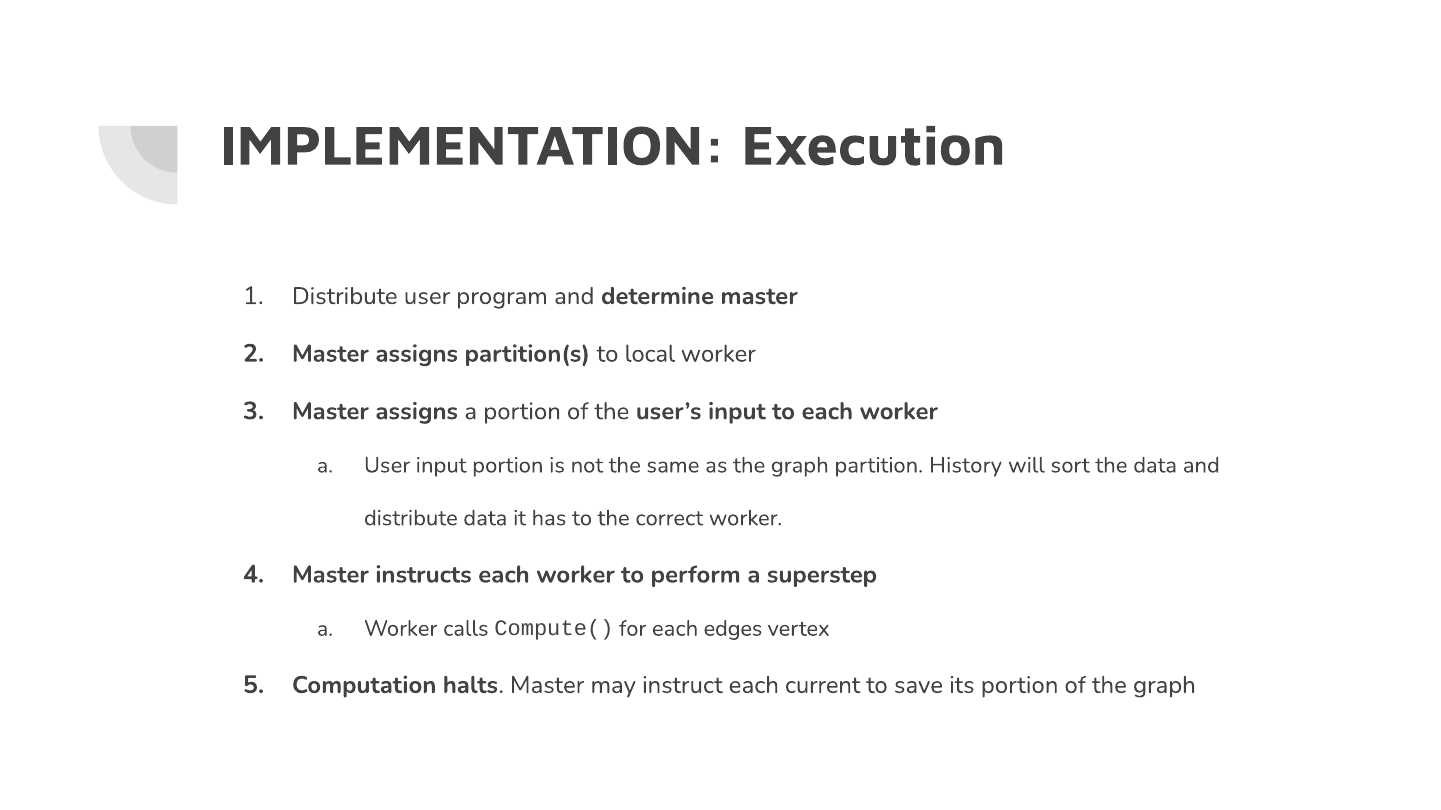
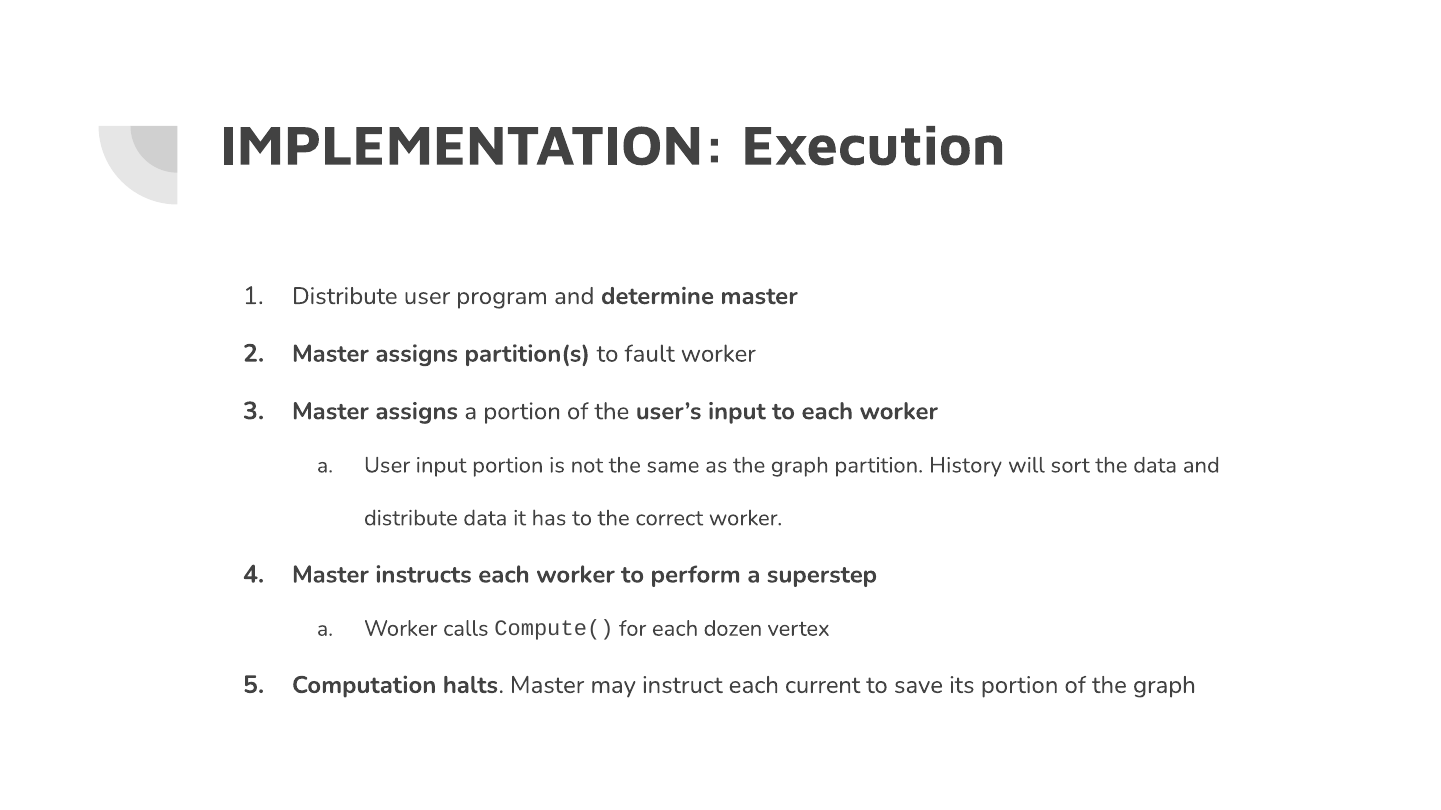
local: local -> fault
edges: edges -> dozen
